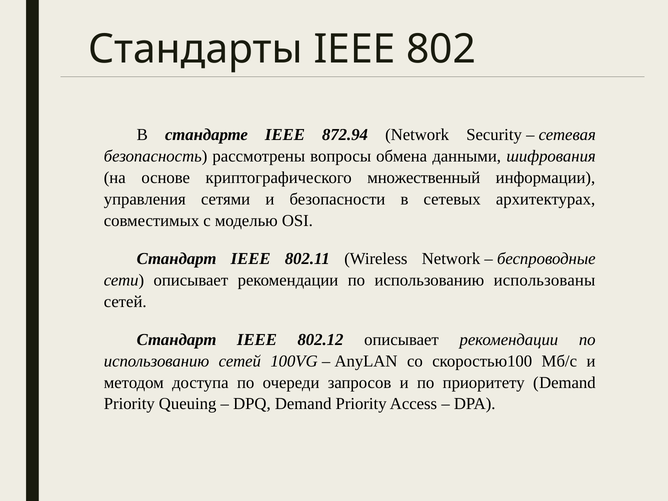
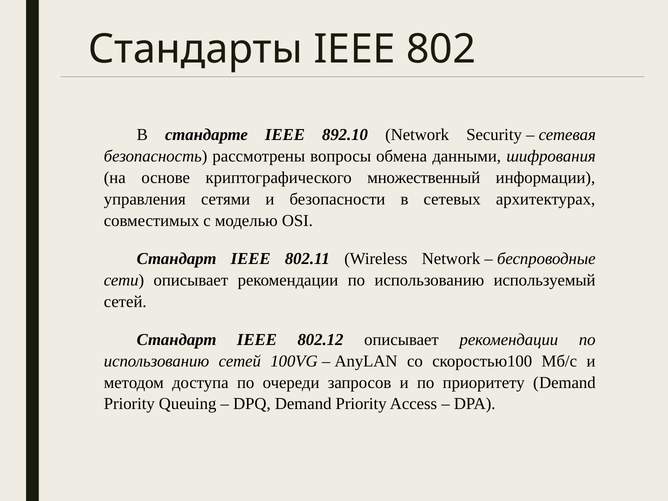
872.94: 872.94 -> 892.10
использованы: использованы -> используемый
